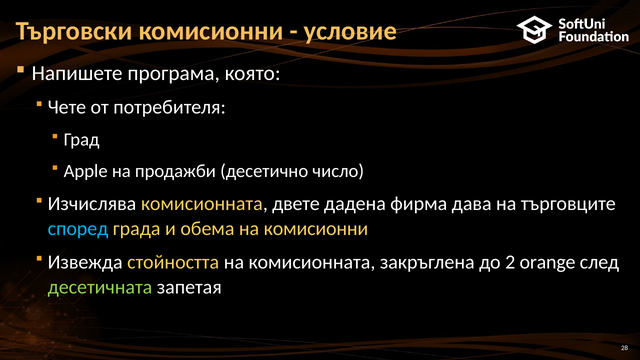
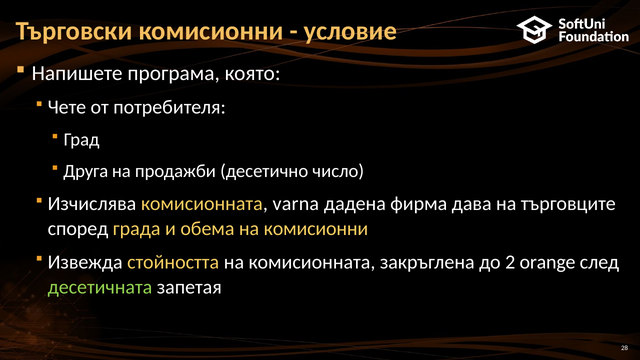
Apple: Apple -> Друга
двете: двете -> varna
според colour: light blue -> white
